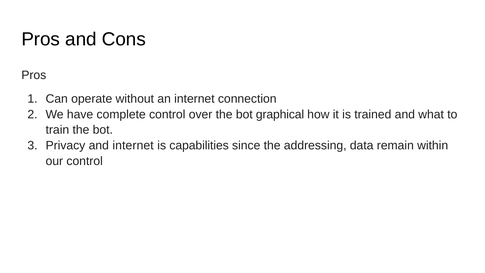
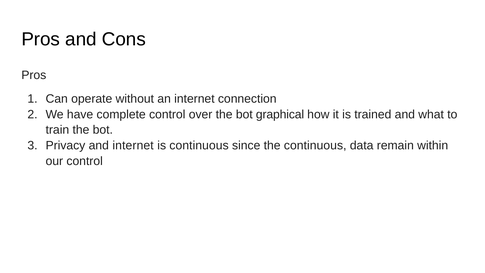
is capabilities: capabilities -> continuous
the addressing: addressing -> continuous
